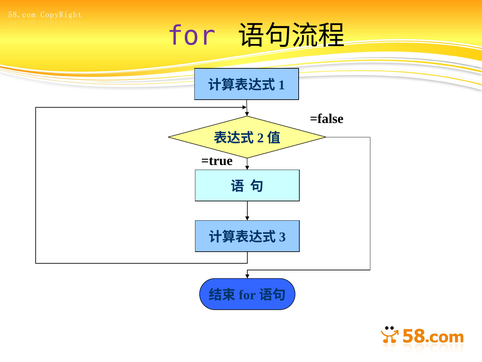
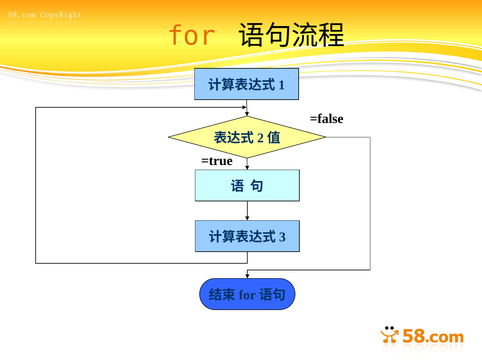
for colour: purple -> orange
